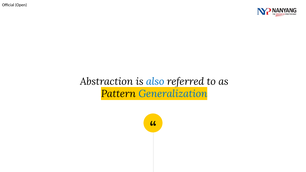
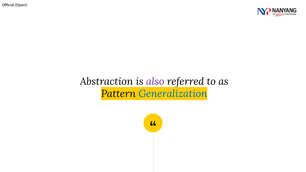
also colour: blue -> purple
